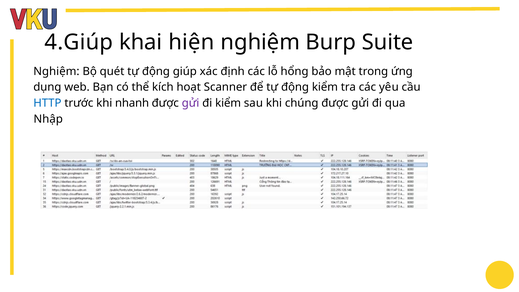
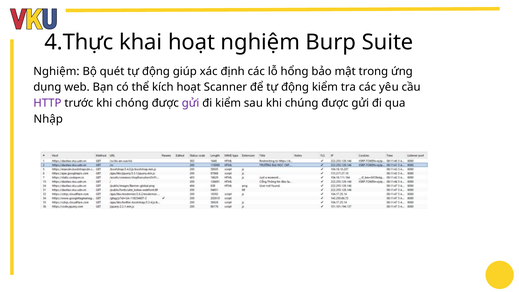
4.Giúp: 4.Giúp -> 4.Thực
khai hiện: hiện -> hoạt
HTTP colour: blue -> purple
nhanh: nhanh -> chóng
